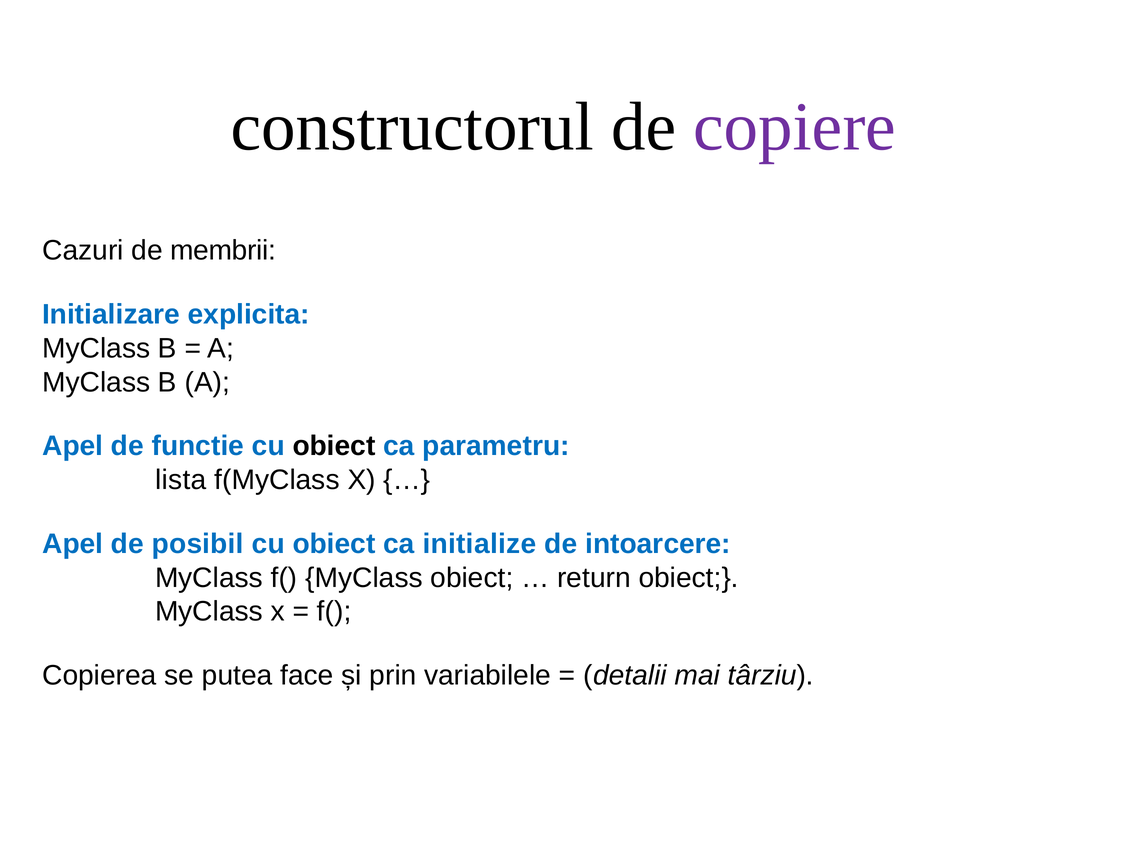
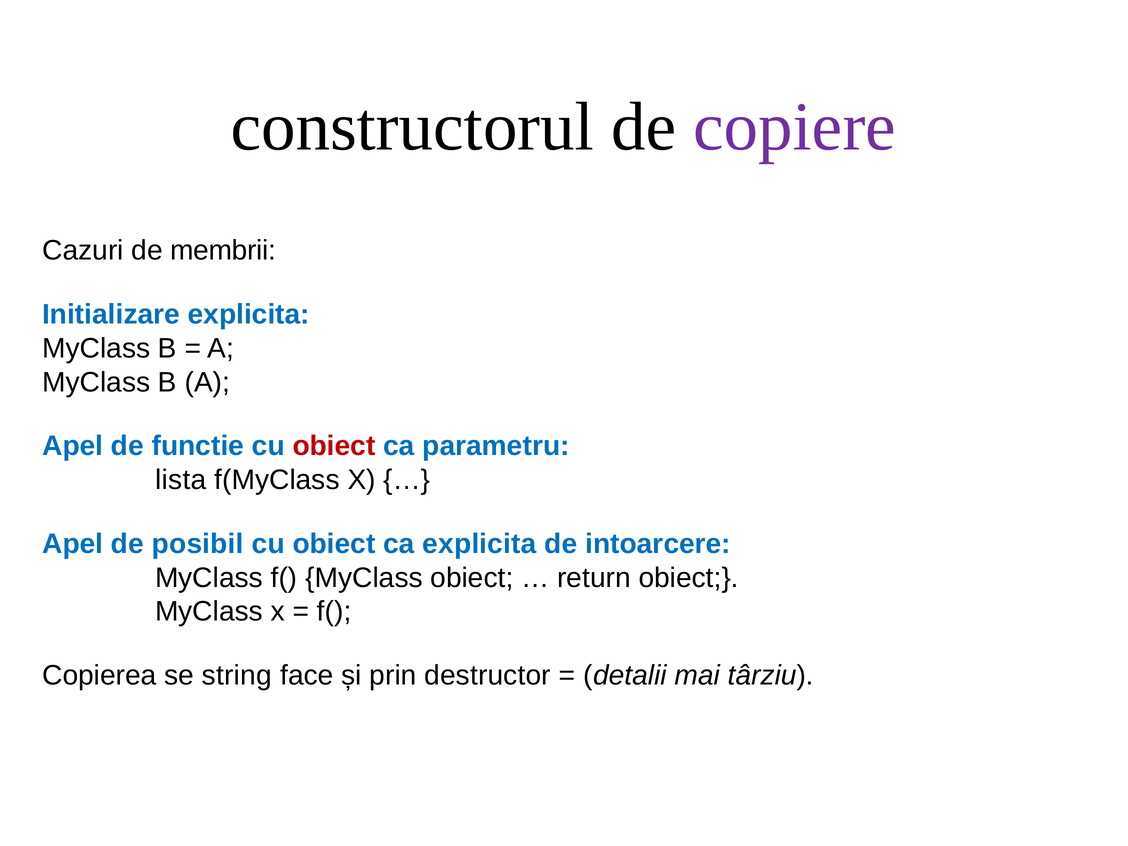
obiect at (334, 446) colour: black -> red
ca initialize: initialize -> explicita
putea: putea -> string
variabilele: variabilele -> destructor
